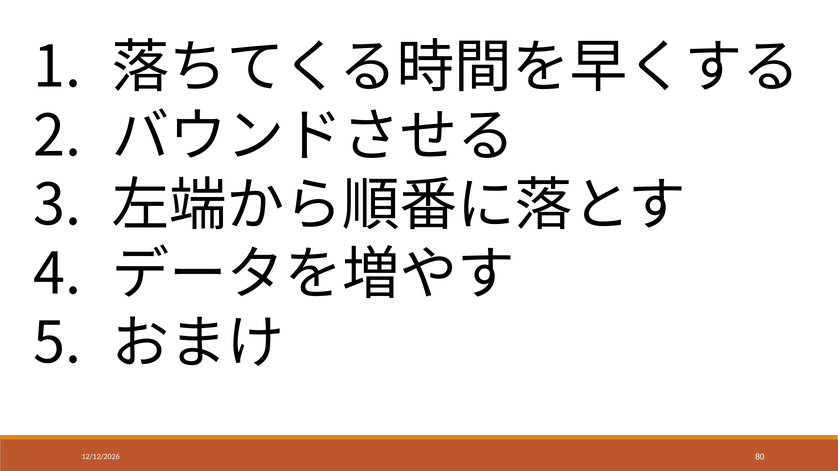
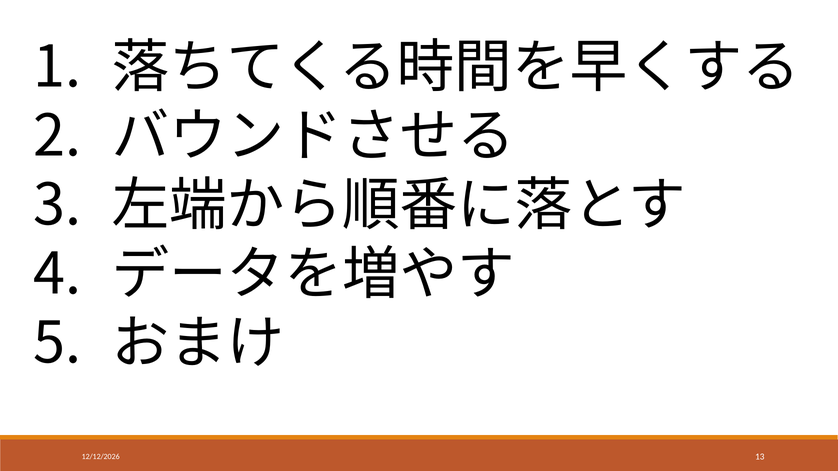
80: 80 -> 13
